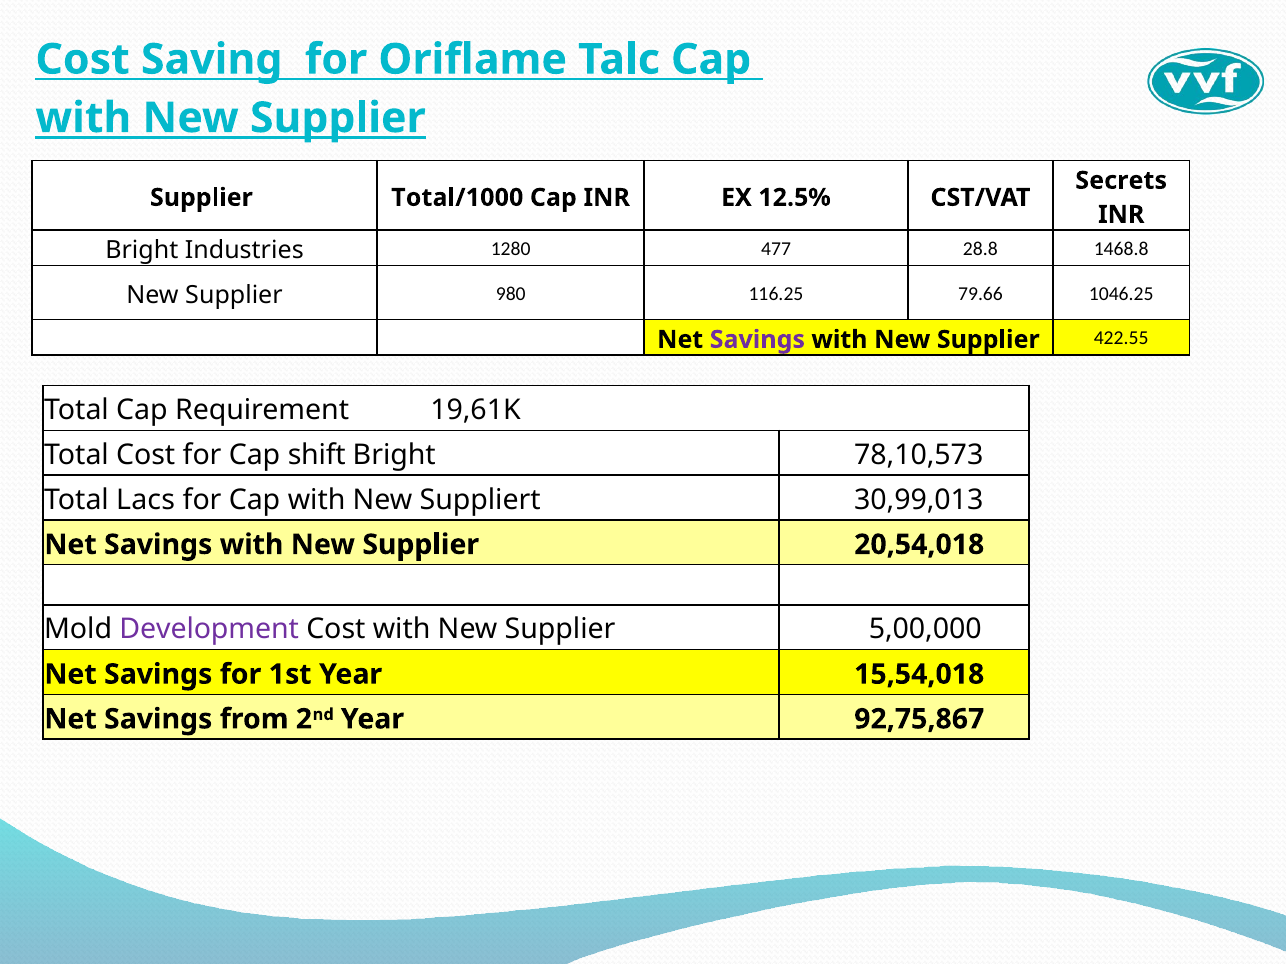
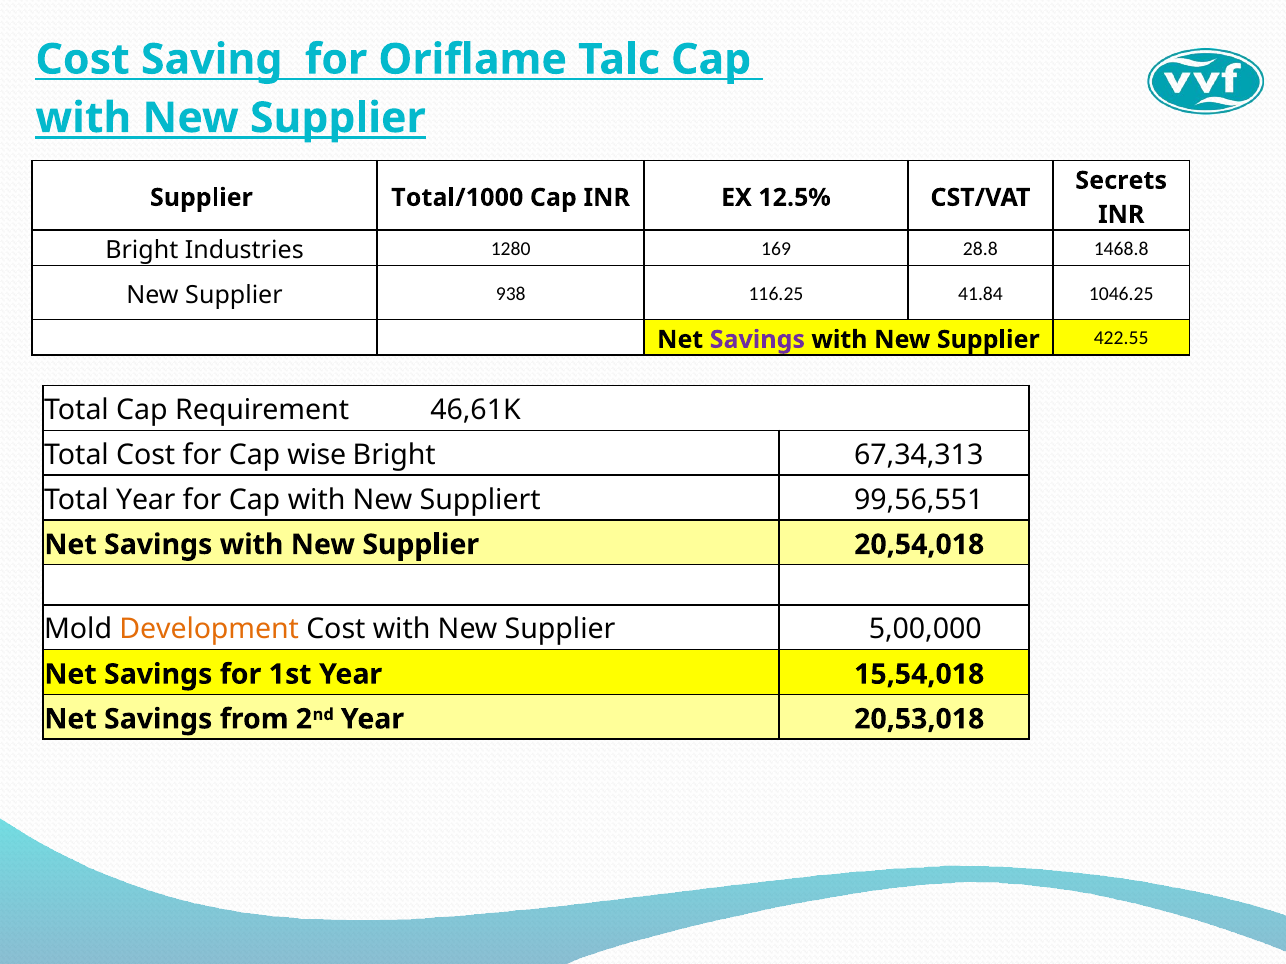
477: 477 -> 169
980: 980 -> 938
79.66: 79.66 -> 41.84
19,61K: 19,61K -> 46,61K
shift: shift -> wise
78,10,573: 78,10,573 -> 67,34,313
Total Lacs: Lacs -> Year
30,99,013: 30,99,013 -> 99,56,551
Development colour: purple -> orange
92,75,867: 92,75,867 -> 20,53,018
